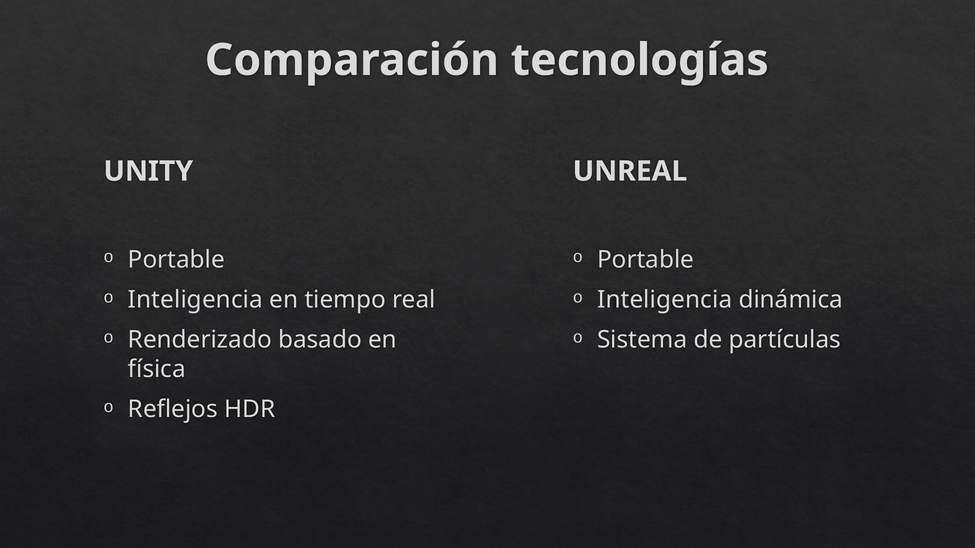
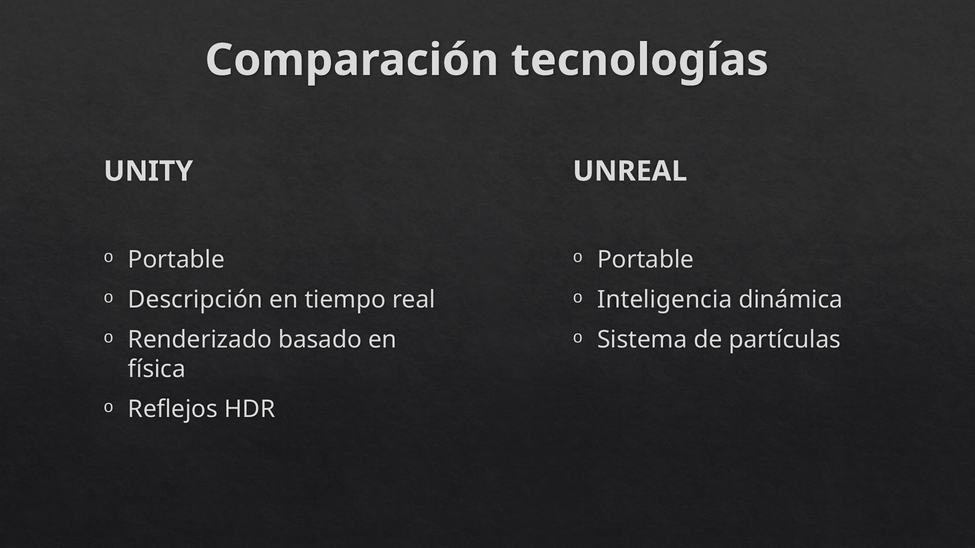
Inteligencia at (195, 300): Inteligencia -> Descripción
